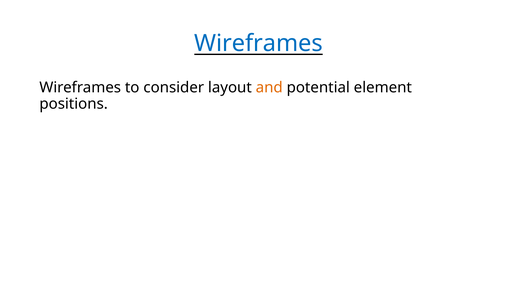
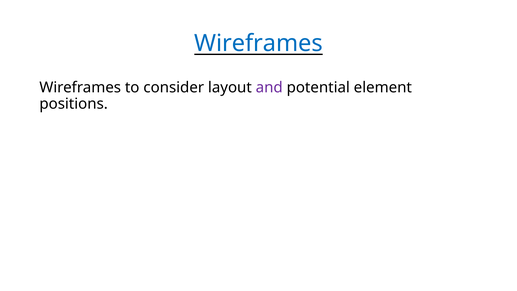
and colour: orange -> purple
